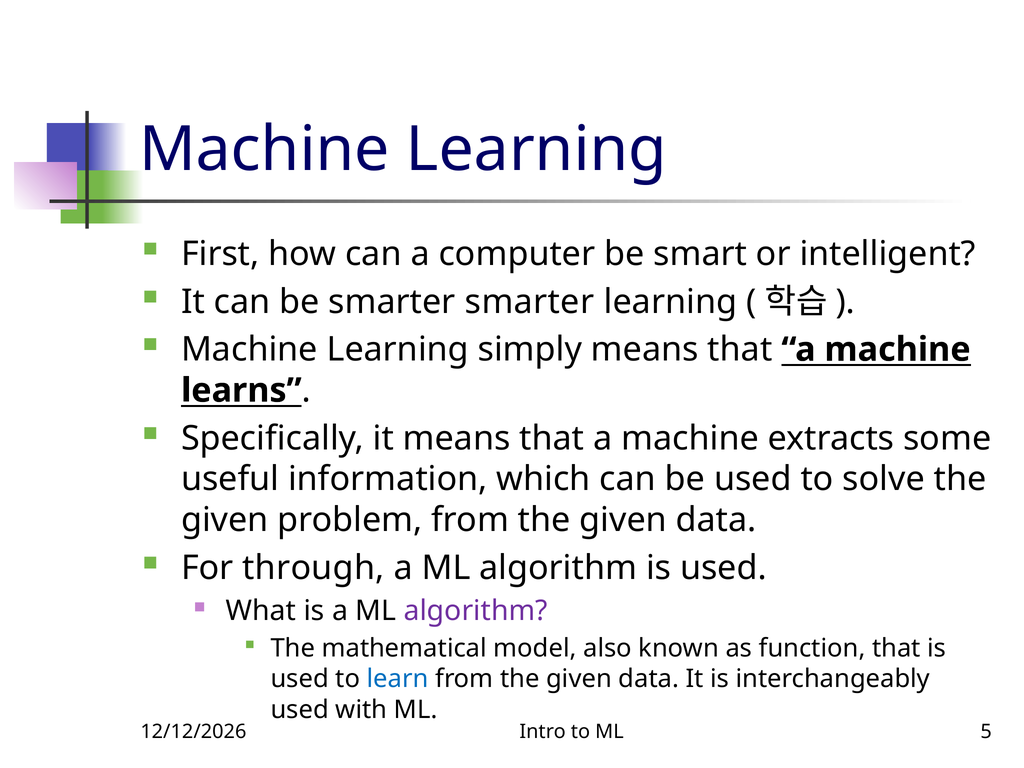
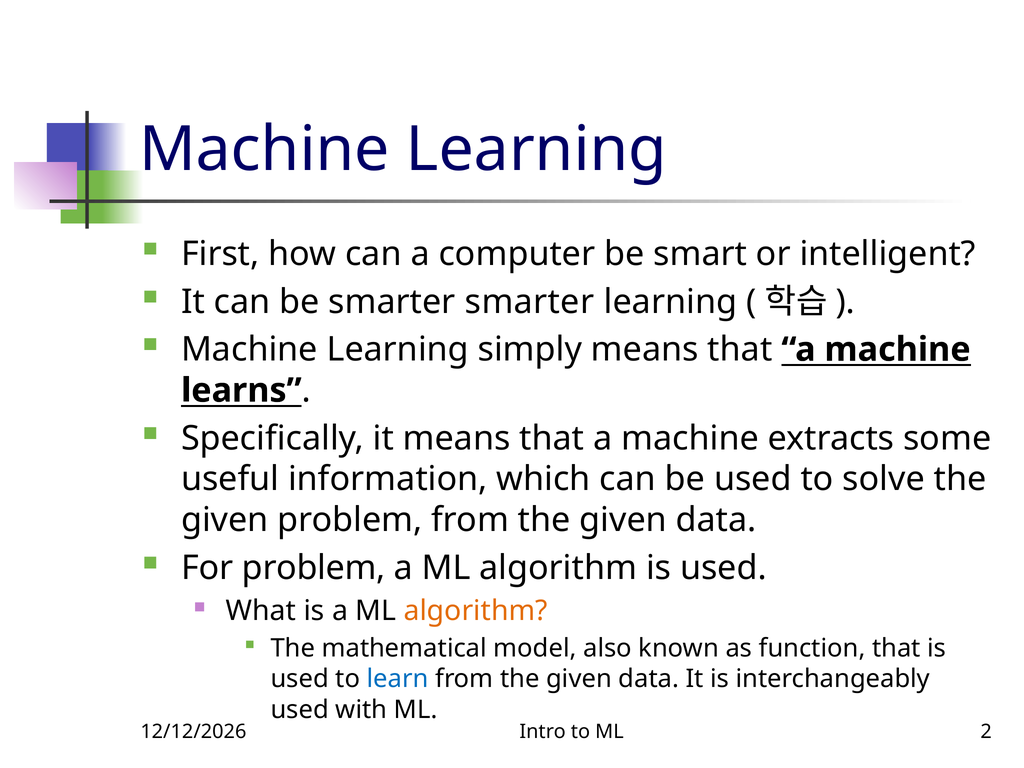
For through: through -> problem
algorithm at (476, 611) colour: purple -> orange
5: 5 -> 2
